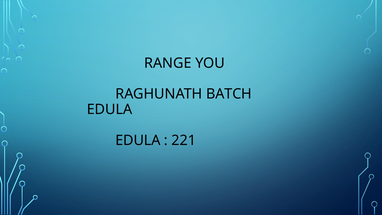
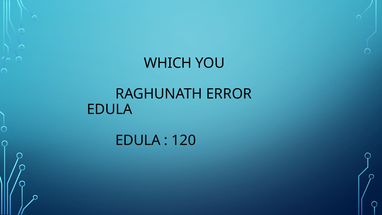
RANGE: RANGE -> WHICH
BATCH: BATCH -> ERROR
221: 221 -> 120
